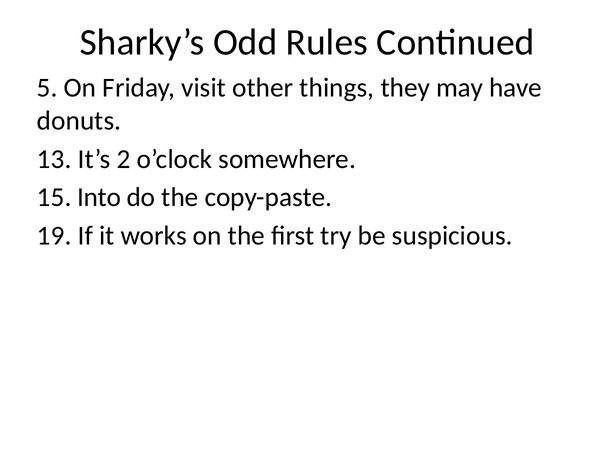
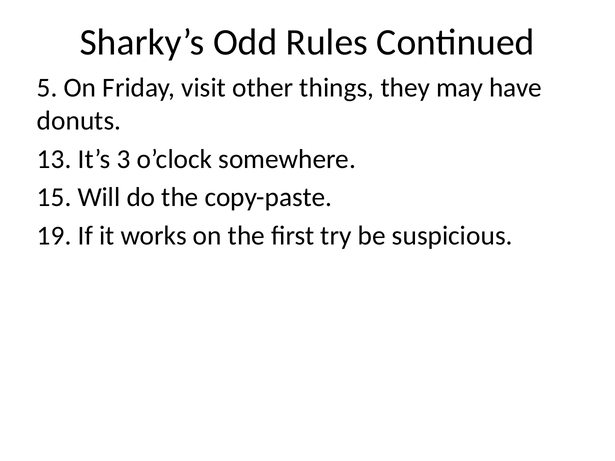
2: 2 -> 3
Into: Into -> Will
